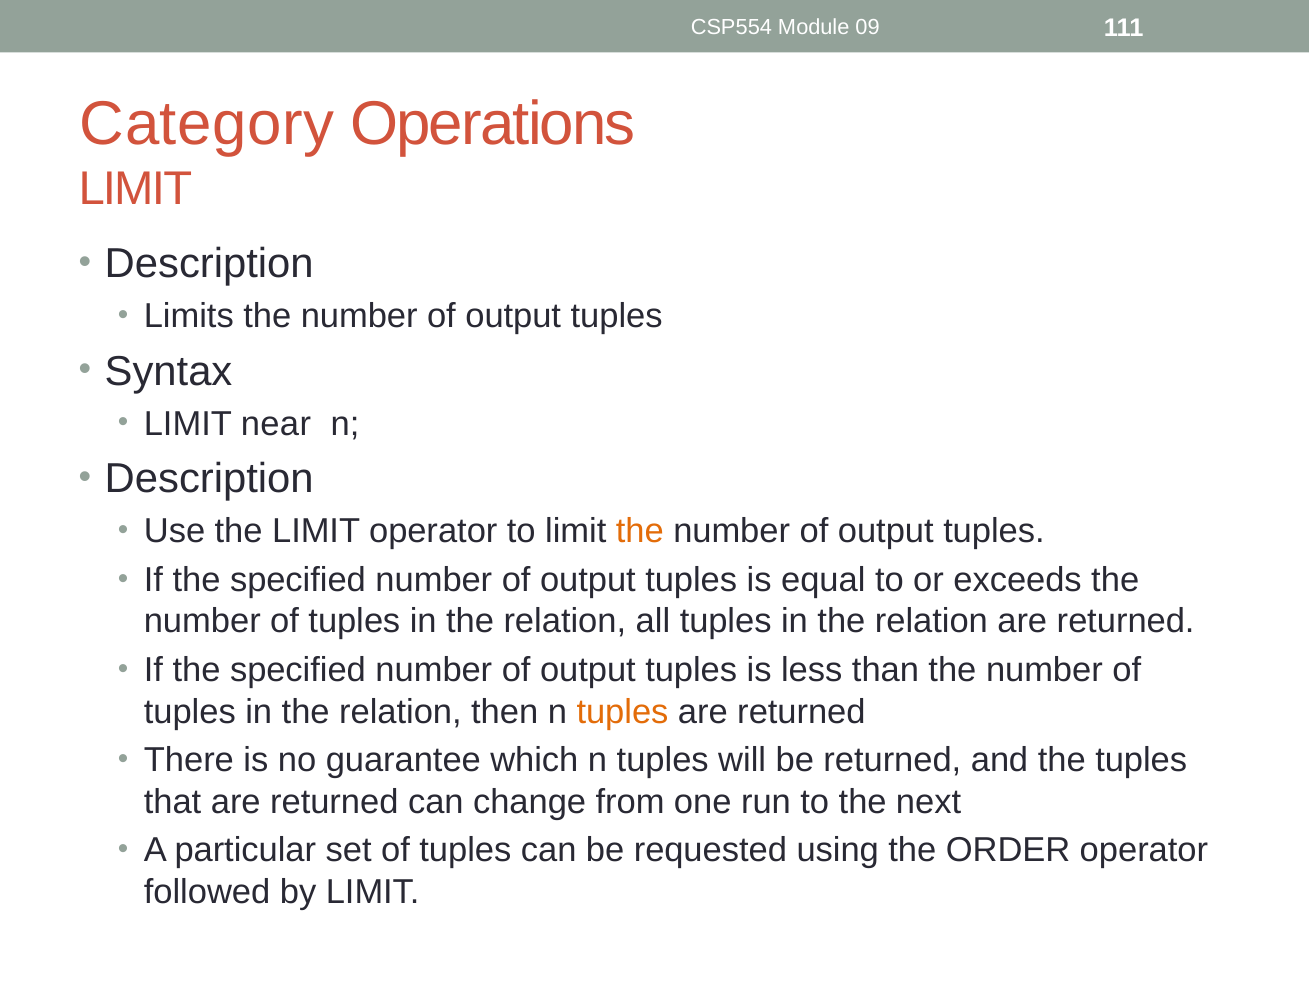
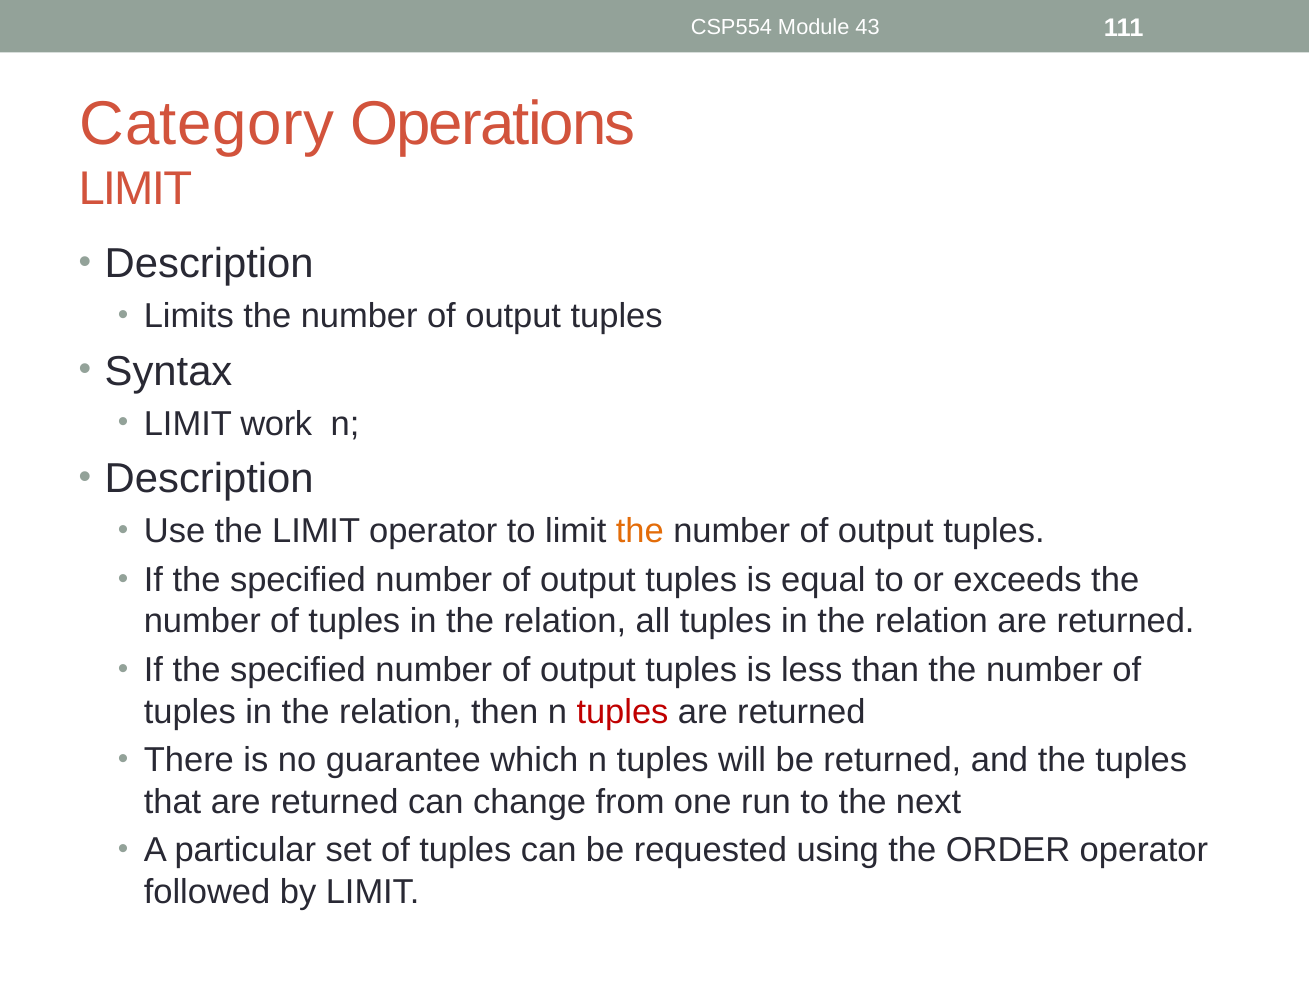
09: 09 -> 43
near: near -> work
tuples at (623, 712) colour: orange -> red
